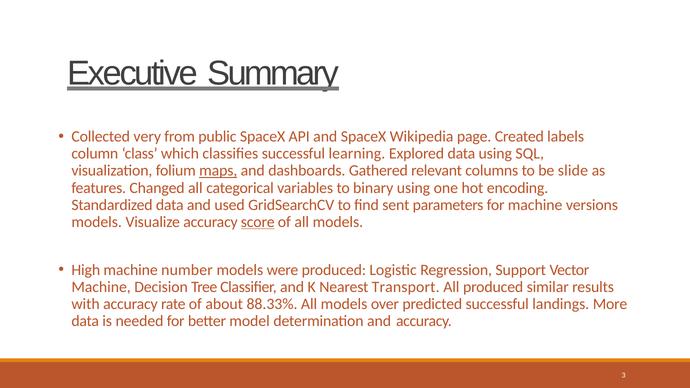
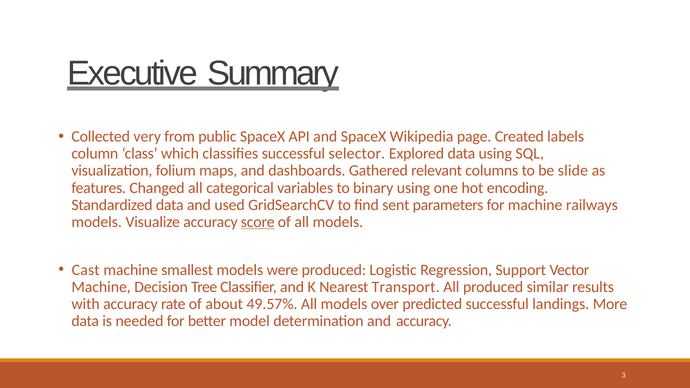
learning: learning -> selector
maps underline: present -> none
versions: versions -> railways
High: High -> Cast
number: number -> smallest
88.33%: 88.33% -> 49.57%
